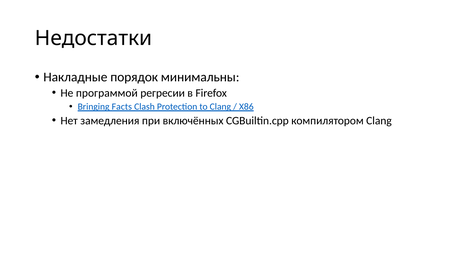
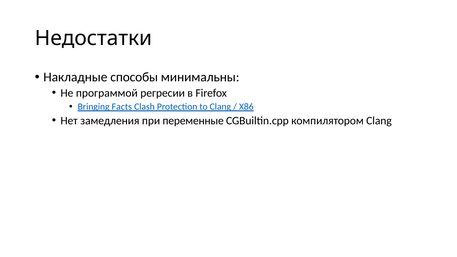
порядок: порядок -> способы
включённых: включённых -> переменные
